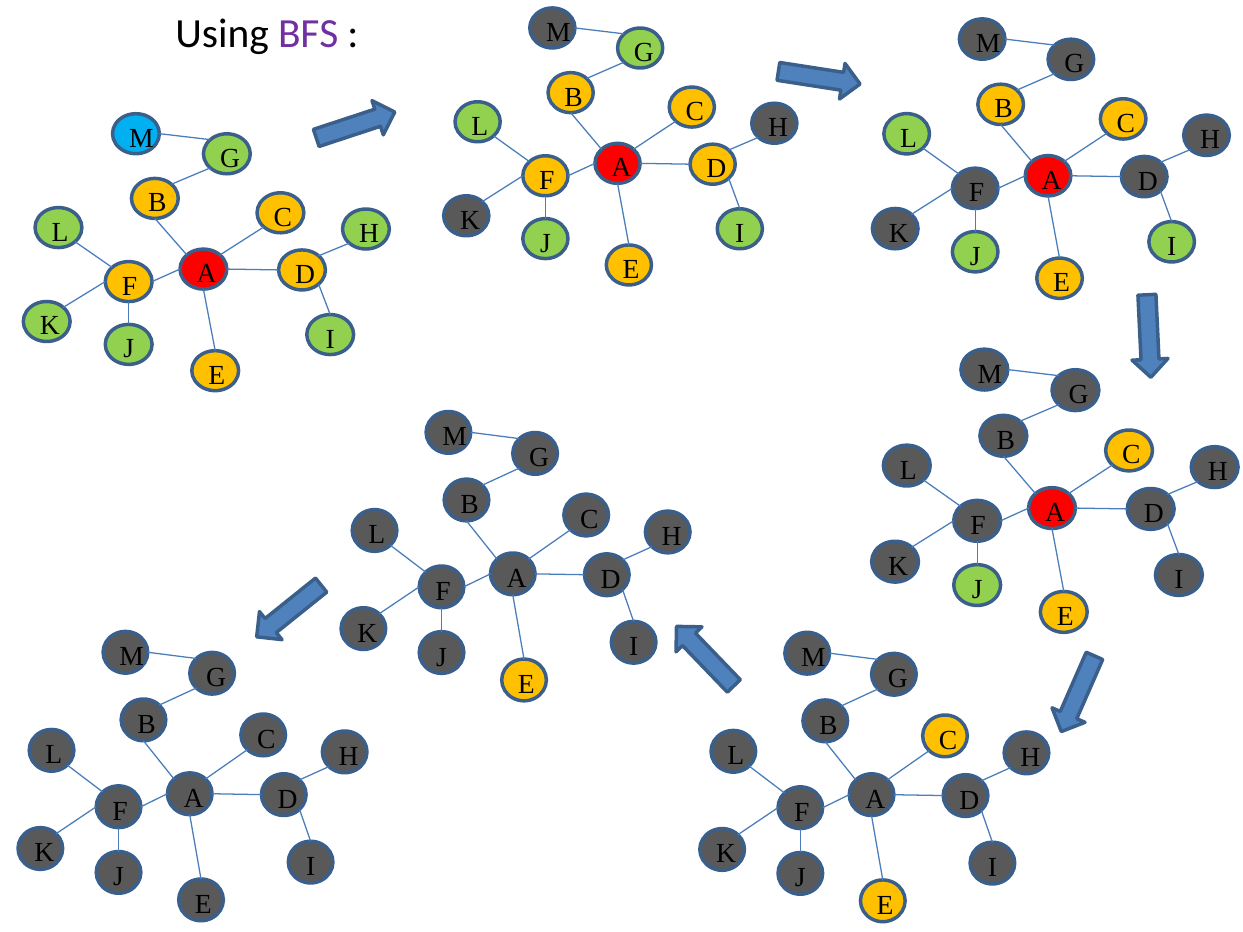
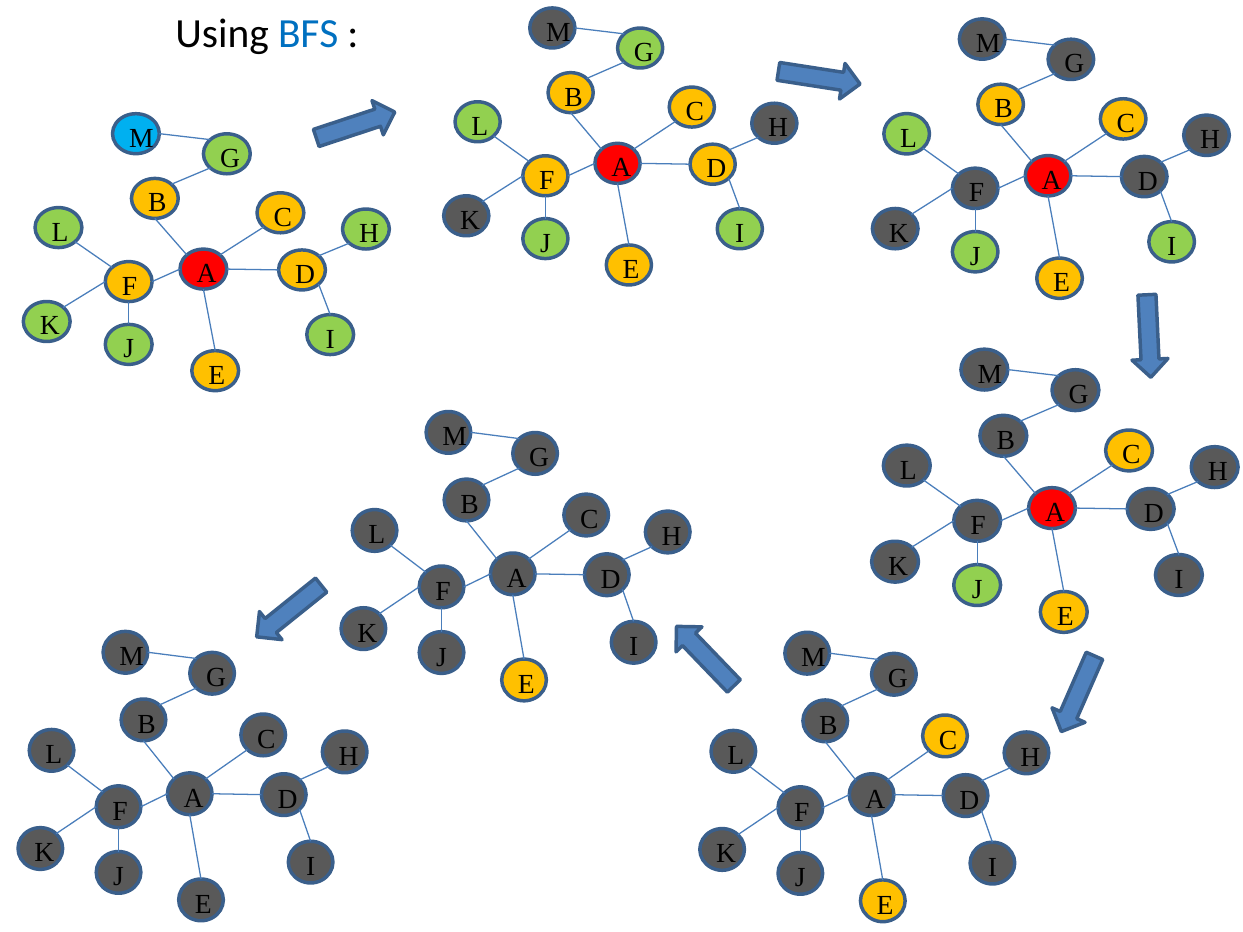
BFS colour: purple -> blue
